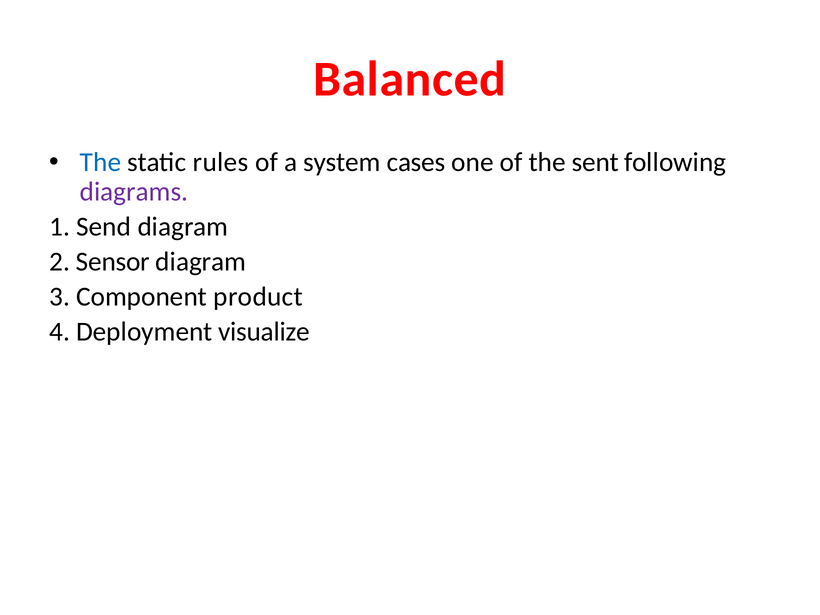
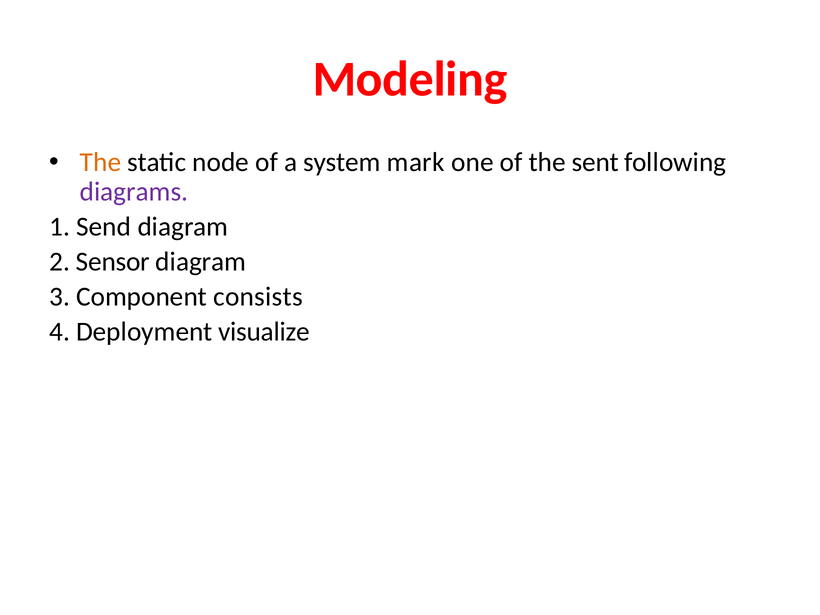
Balanced: Balanced -> Modeling
The at (101, 162) colour: blue -> orange
rules: rules -> node
cases: cases -> mark
product: product -> consists
